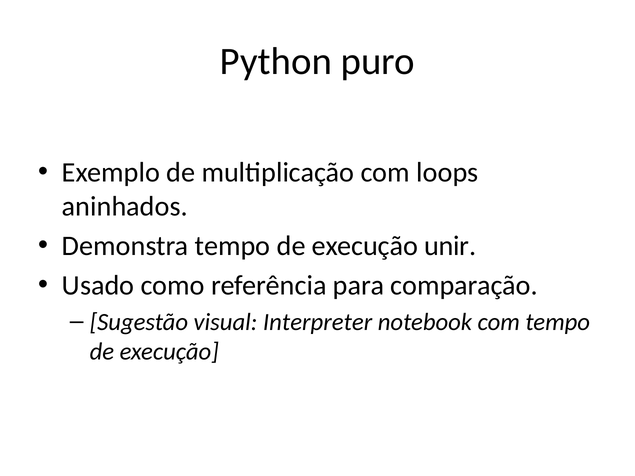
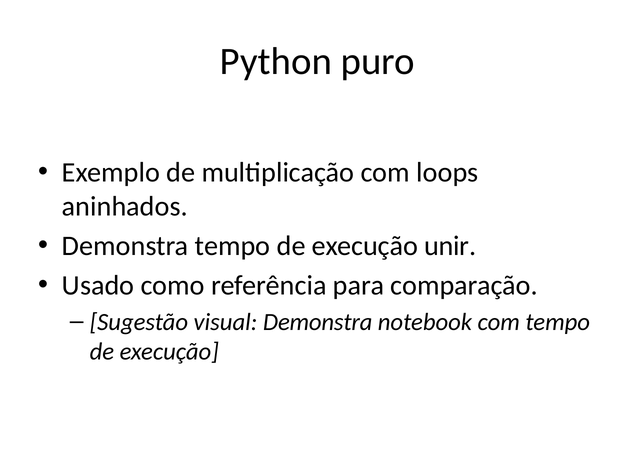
visual Interpreter: Interpreter -> Demonstra
